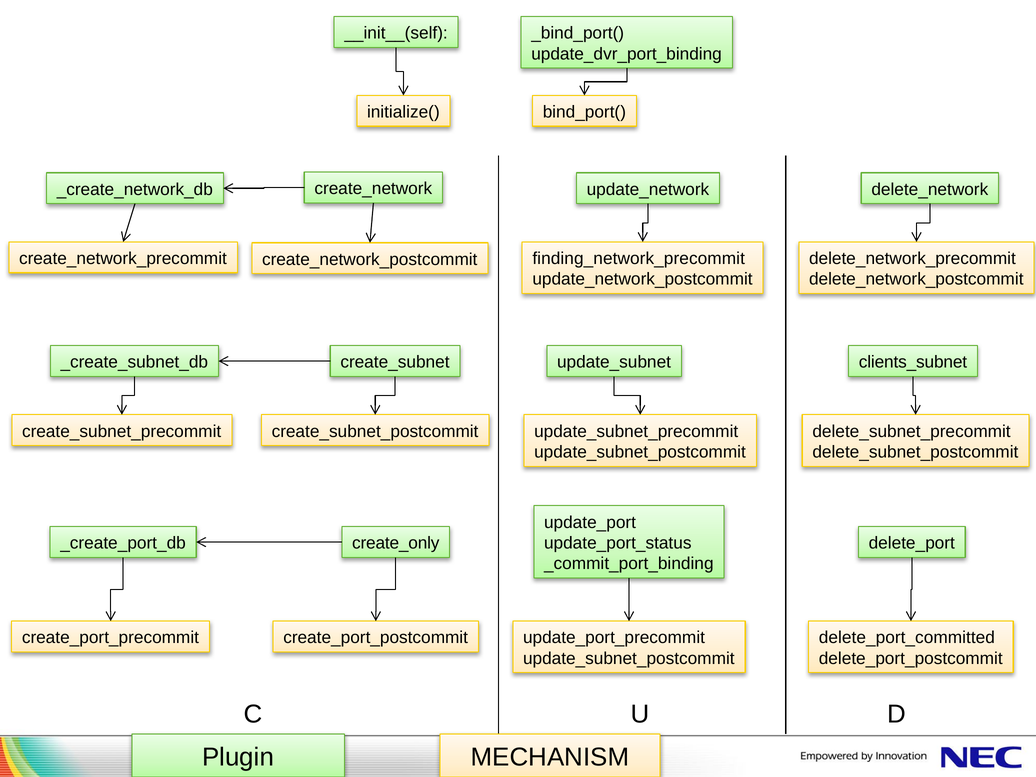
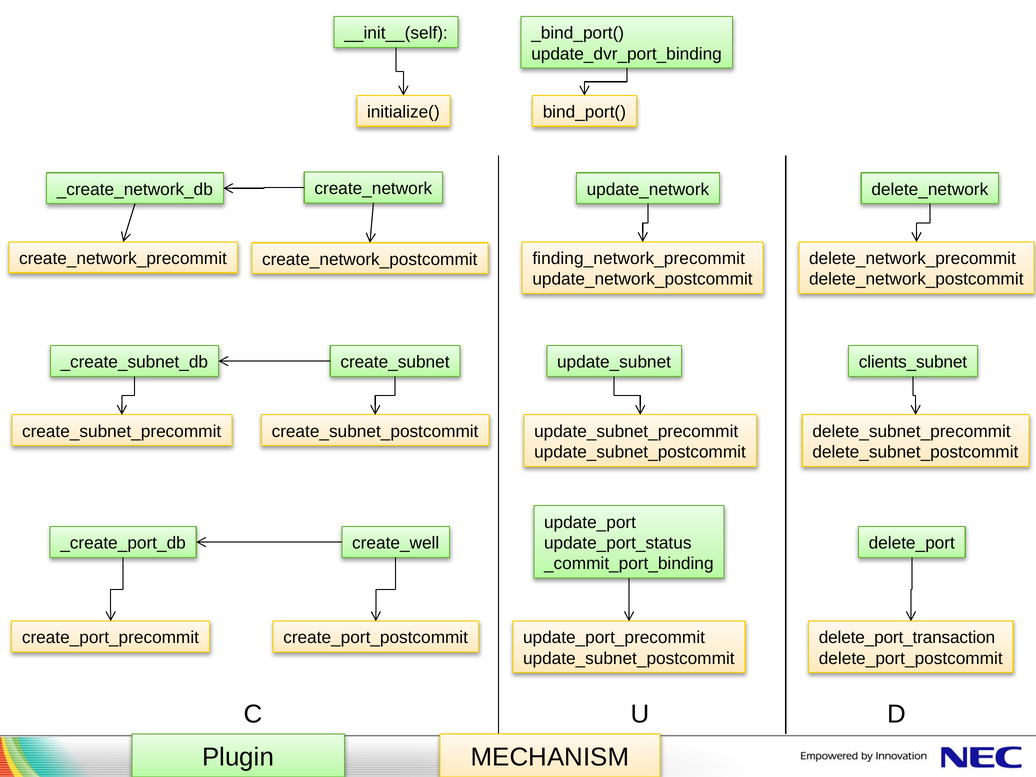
create_only: create_only -> create_well
delete_port_committed: delete_port_committed -> delete_port_transaction
